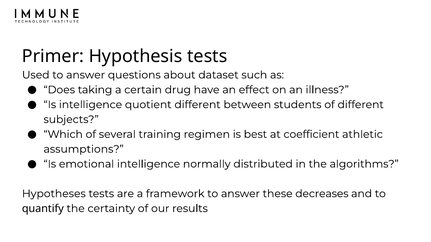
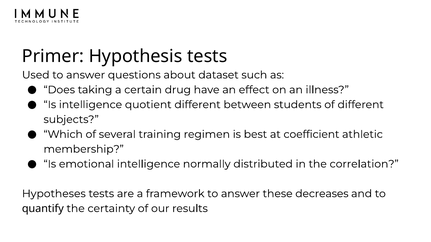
assumptions: assumptions -> membership
algorithms: algorithms -> correlation
